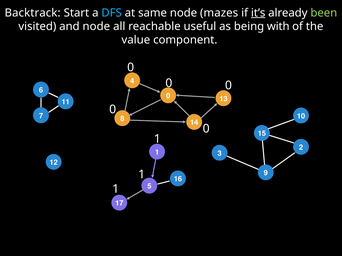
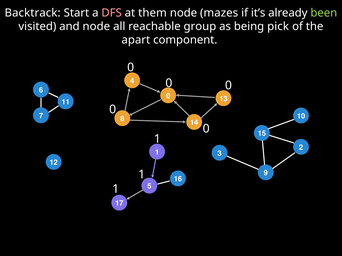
DFS colour: light blue -> pink
same: same -> them
it’s underline: present -> none
useful: useful -> group
with: with -> pick
value: value -> apart
